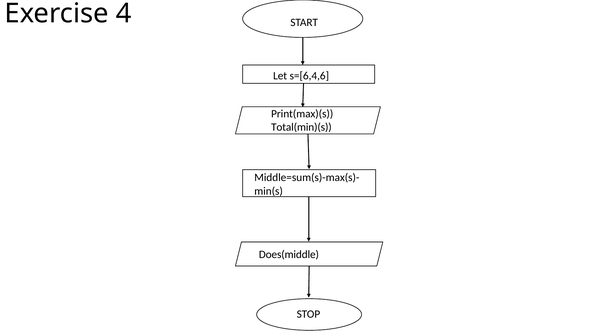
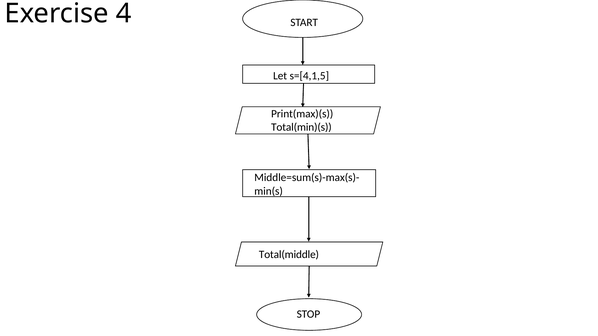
s=[6,4,6: s=[6,4,6 -> s=[4,1,5
Does(middle: Does(middle -> Total(middle
